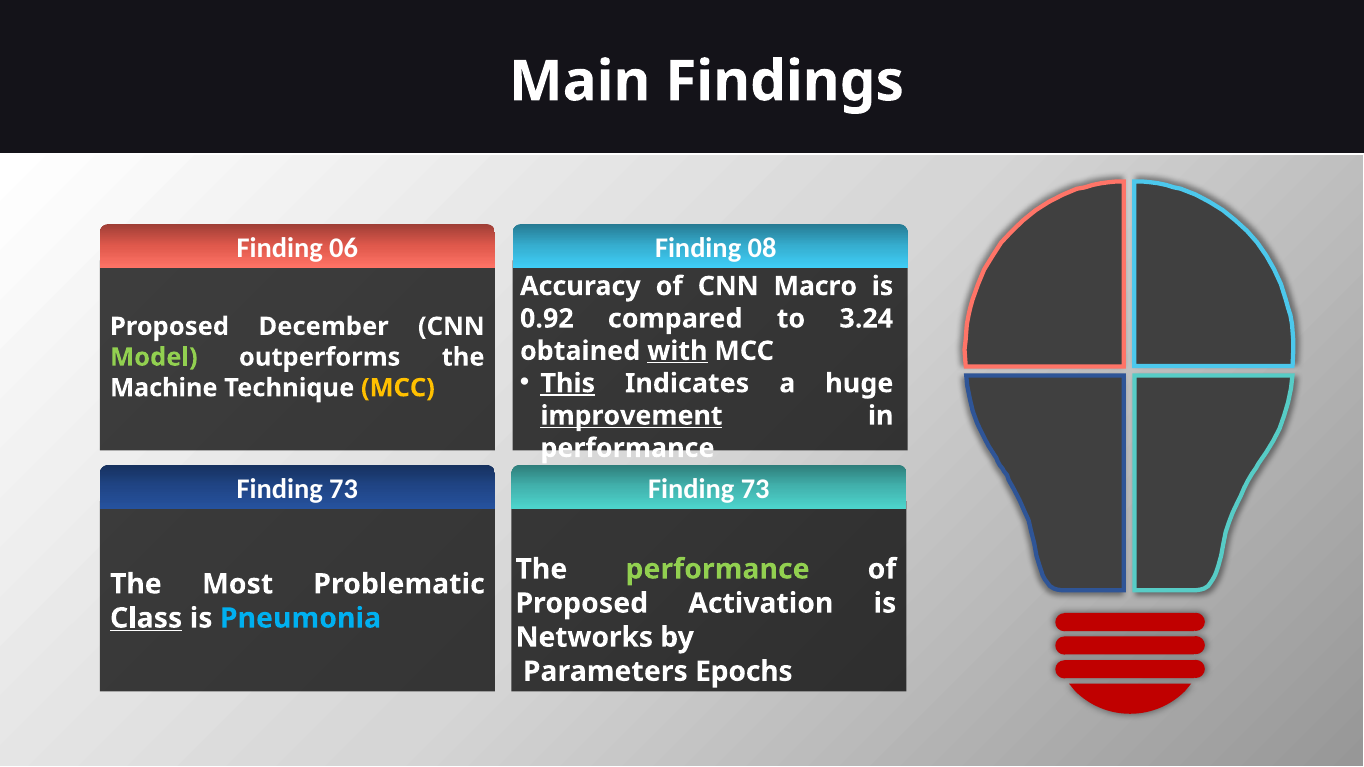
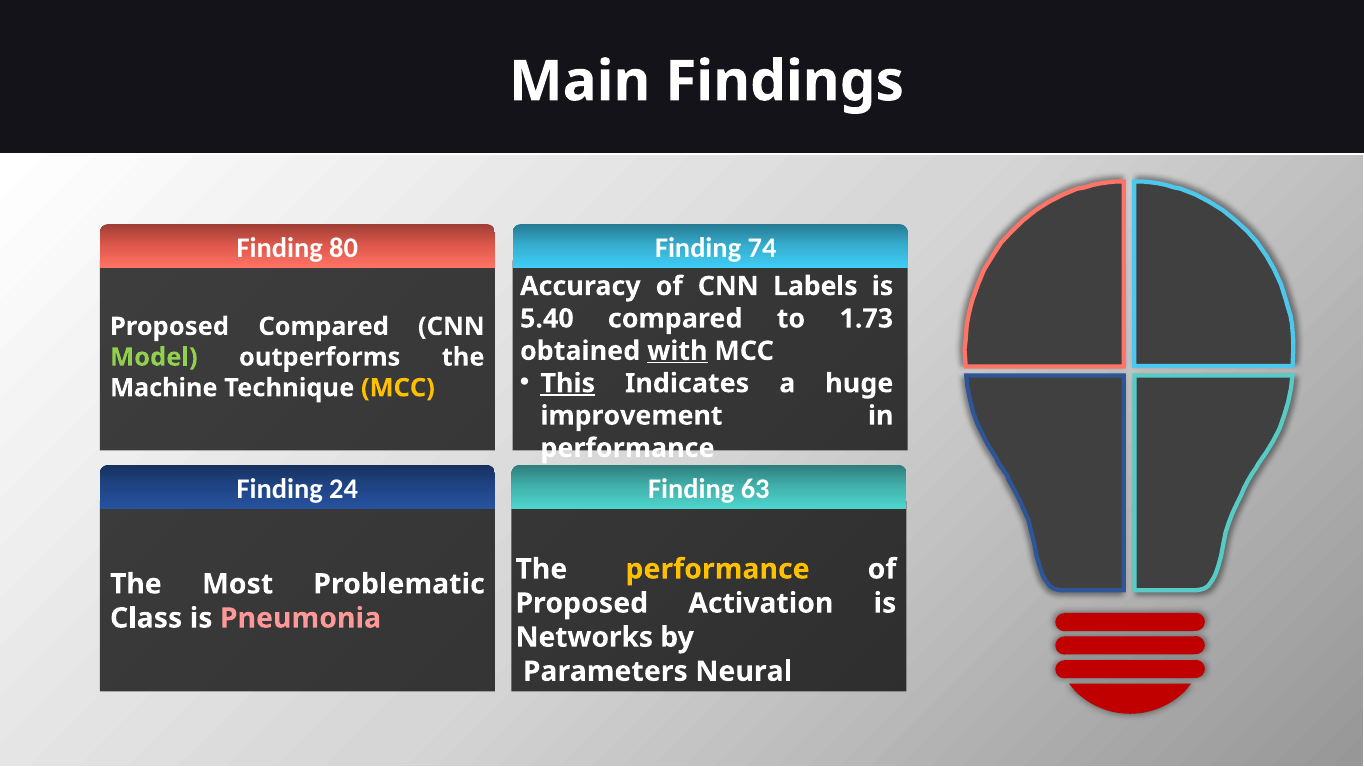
06: 06 -> 80
08: 08 -> 74
Macro: Macro -> Labels
0.92: 0.92 -> 5.40
3.24: 3.24 -> 1.73
Proposed December: December -> Compared
improvement underline: present -> none
73 at (344, 489): 73 -> 24
73 at (755, 489): 73 -> 63
performance at (718, 569) colour: light green -> yellow
Class underline: present -> none
Pneumonia colour: light blue -> pink
Epochs: Epochs -> Neural
